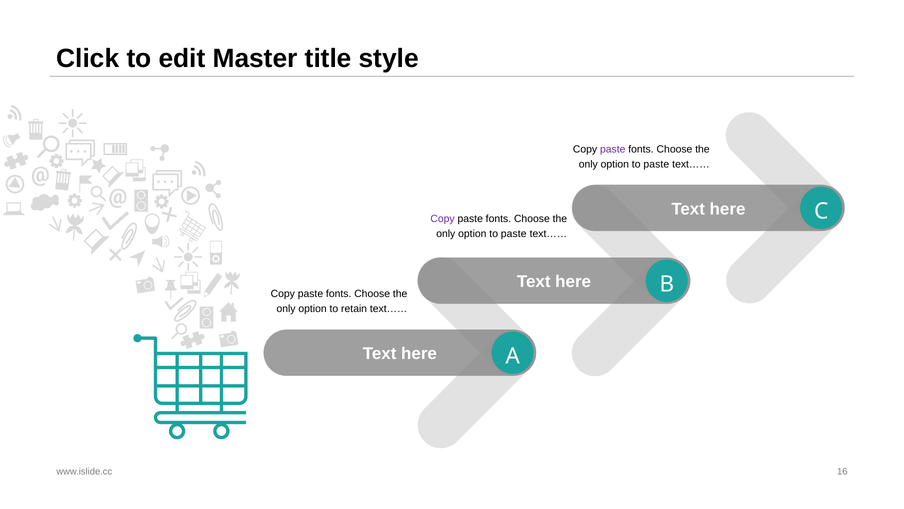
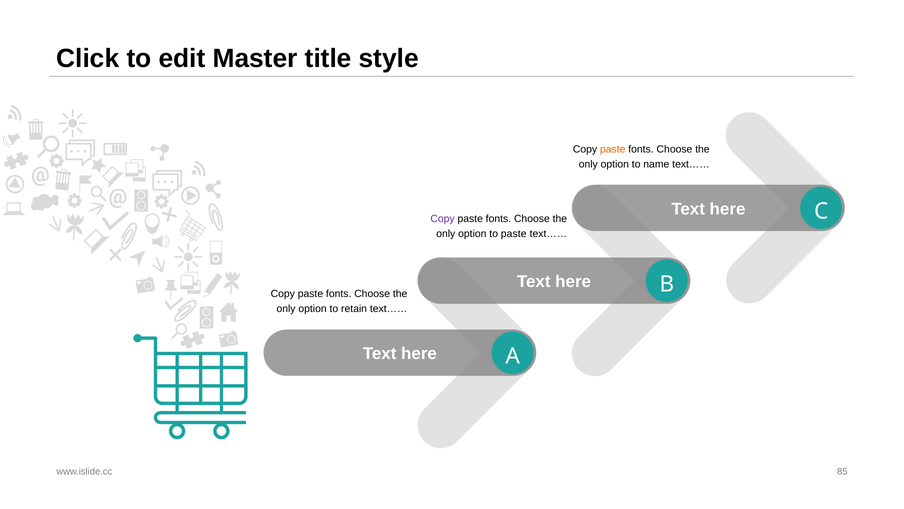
paste at (613, 149) colour: purple -> orange
paste at (656, 164): paste -> name
16: 16 -> 85
